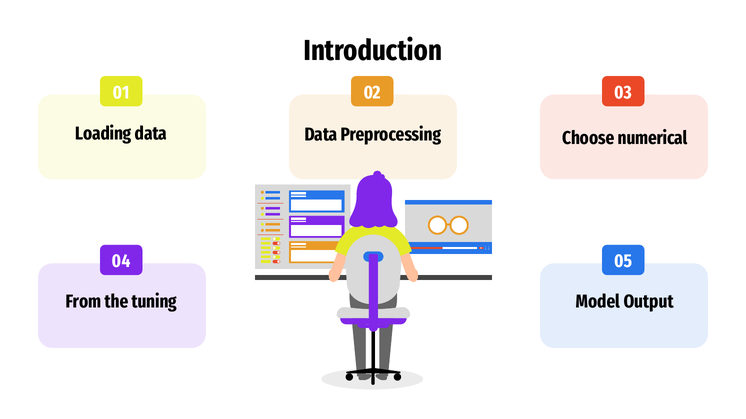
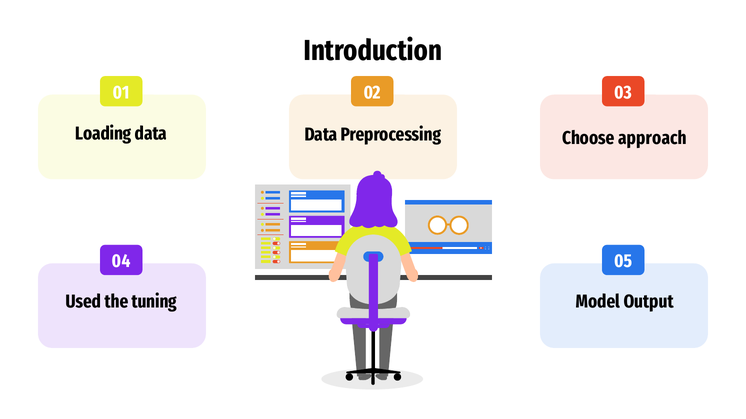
numerical: numerical -> approach
From: From -> Used
